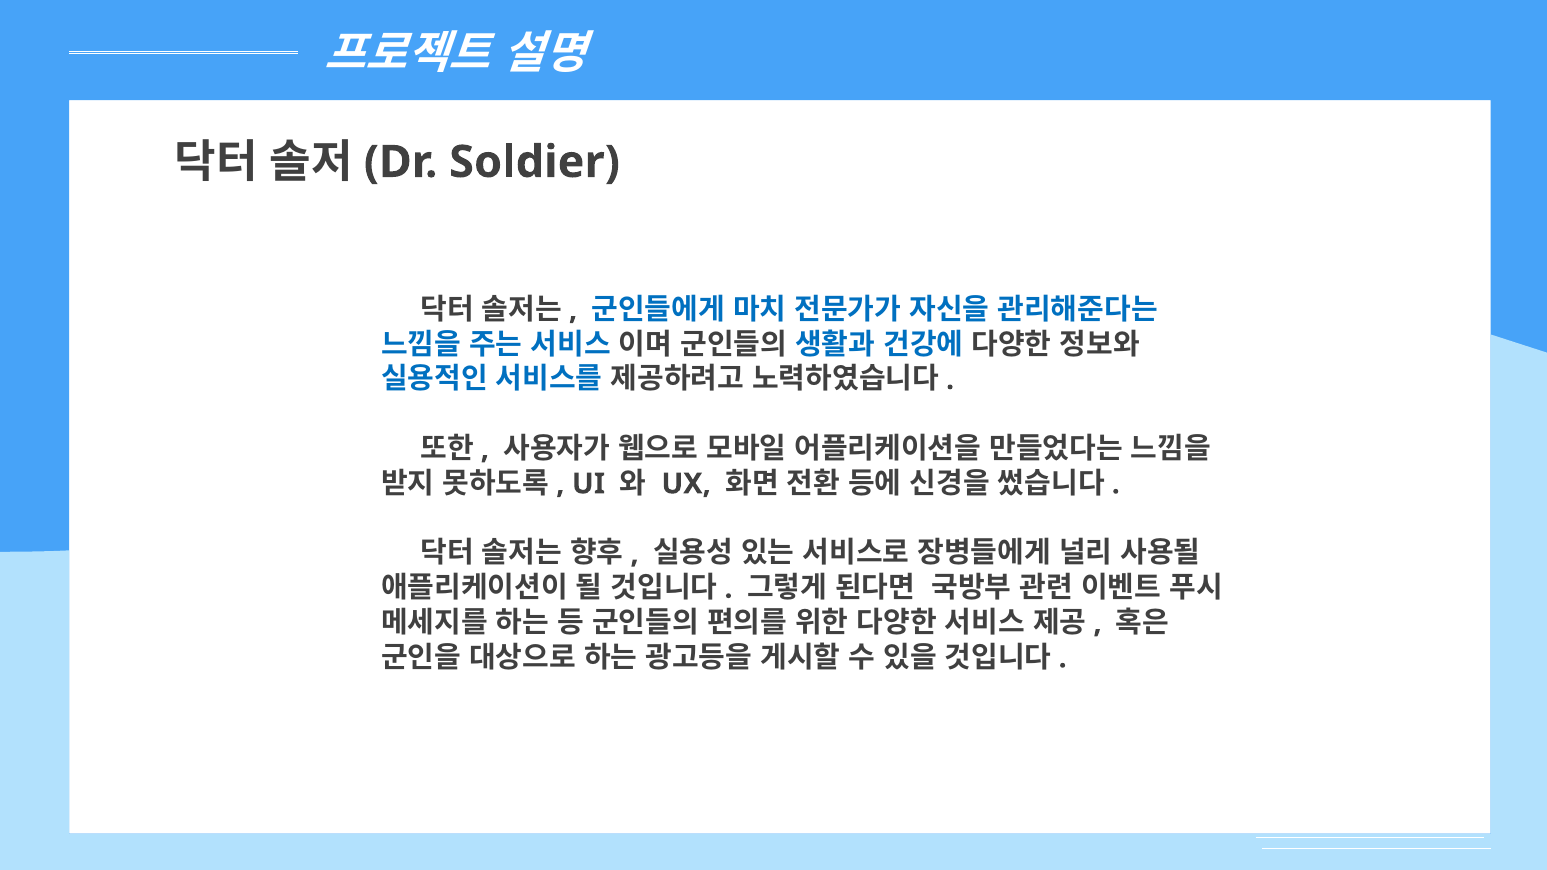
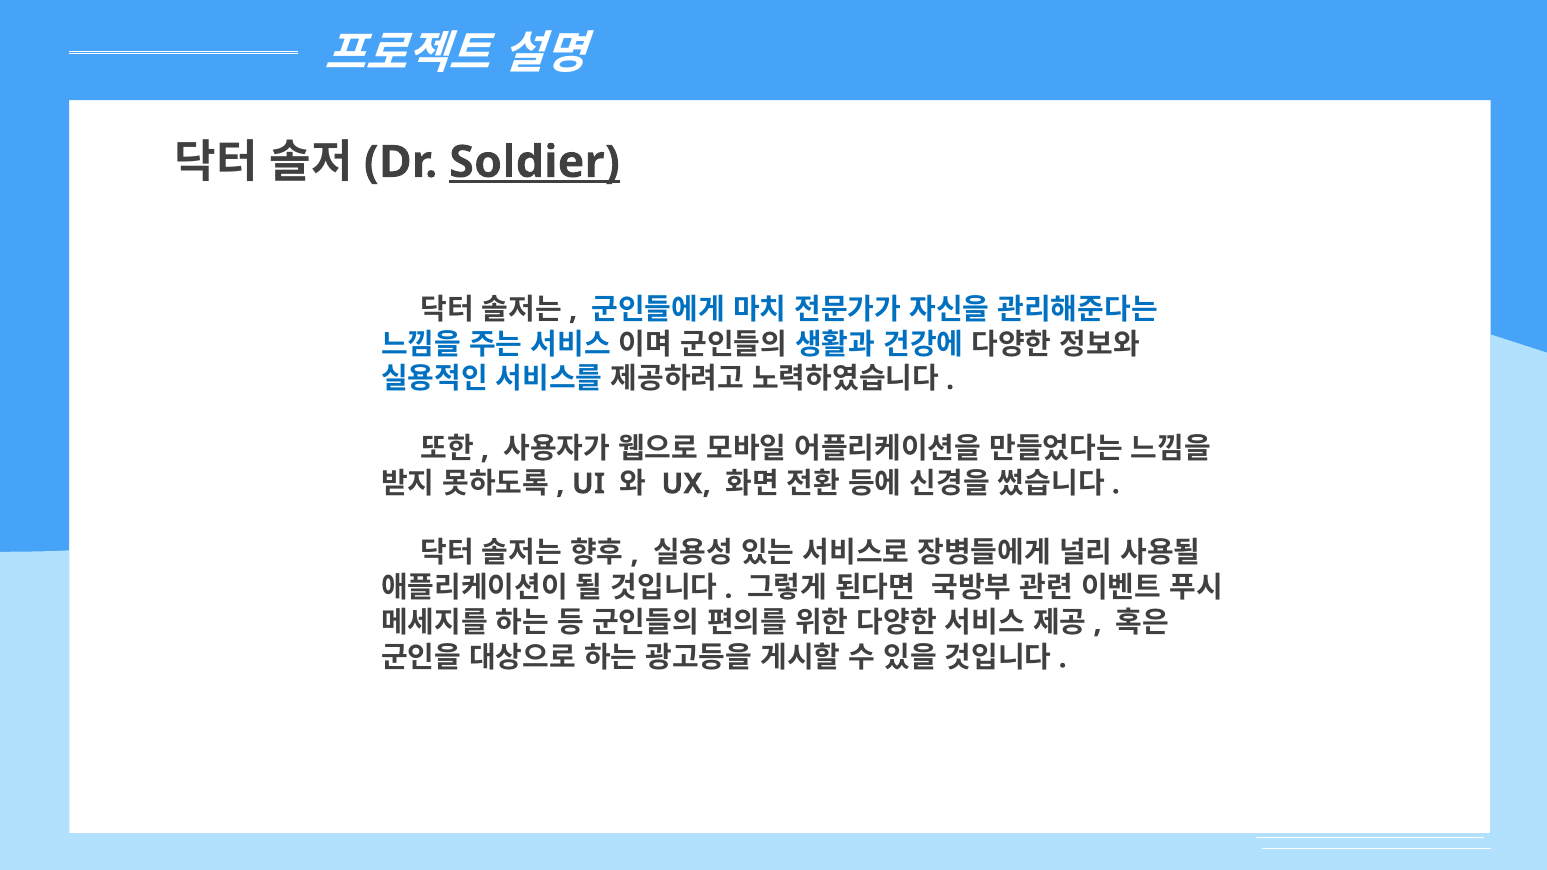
Soldier underline: none -> present
